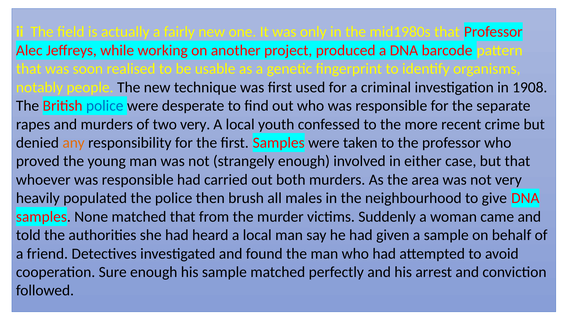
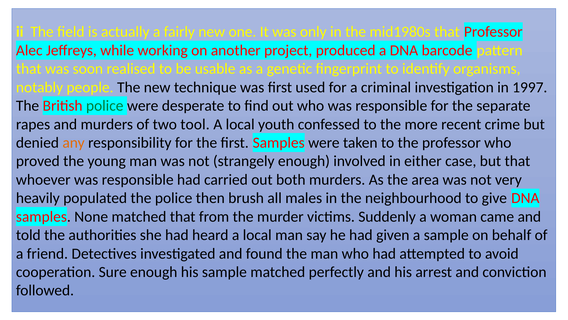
1908: 1908 -> 1997
police at (105, 106) colour: blue -> green
two very: very -> tool
